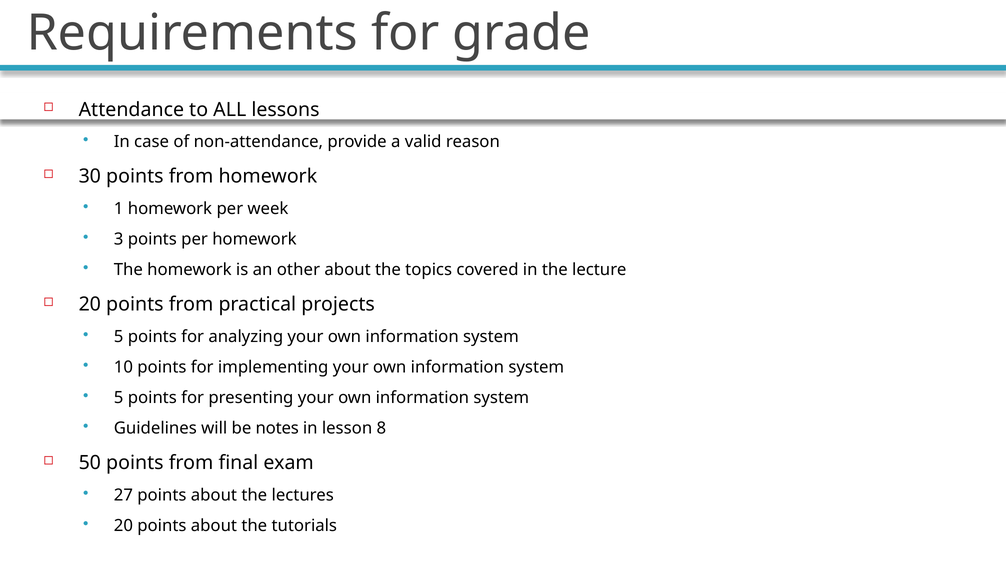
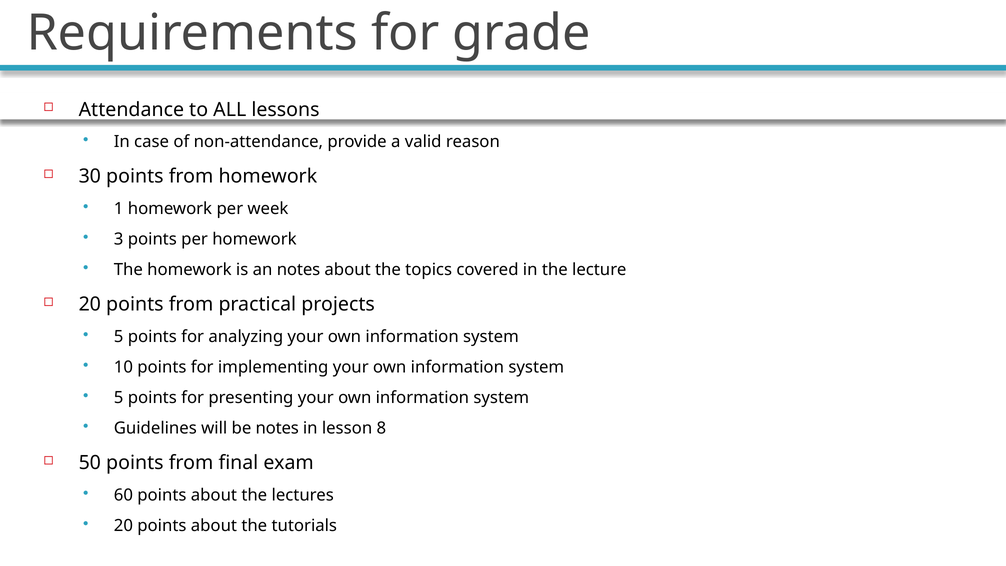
an other: other -> notes
27: 27 -> 60
